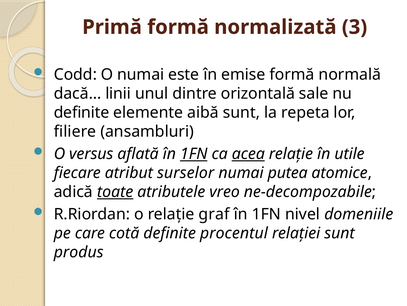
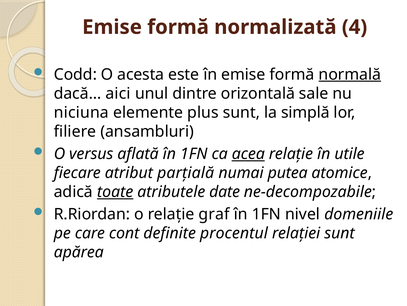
Primă at (112, 27): Primă -> Emise
3: 3 -> 4
O numai: numai -> acesta
normală underline: none -> present
linii: linii -> aici
definite at (82, 112): definite -> niciuna
aibă: aibă -> plus
repeta: repeta -> simplă
1FN at (194, 153) underline: present -> none
surselor: surselor -> parţială
vreo: vreo -> date
cotă: cotă -> cont
produs: produs -> apărea
